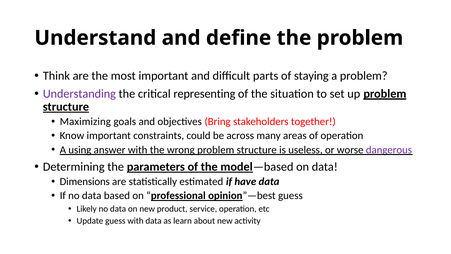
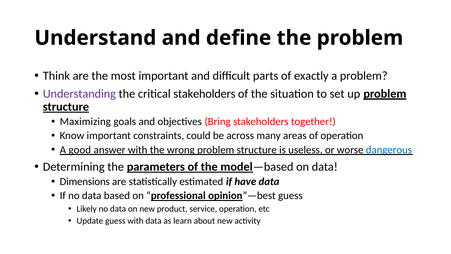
staying: staying -> exactly
critical representing: representing -> stakeholders
using: using -> good
dangerous colour: purple -> blue
